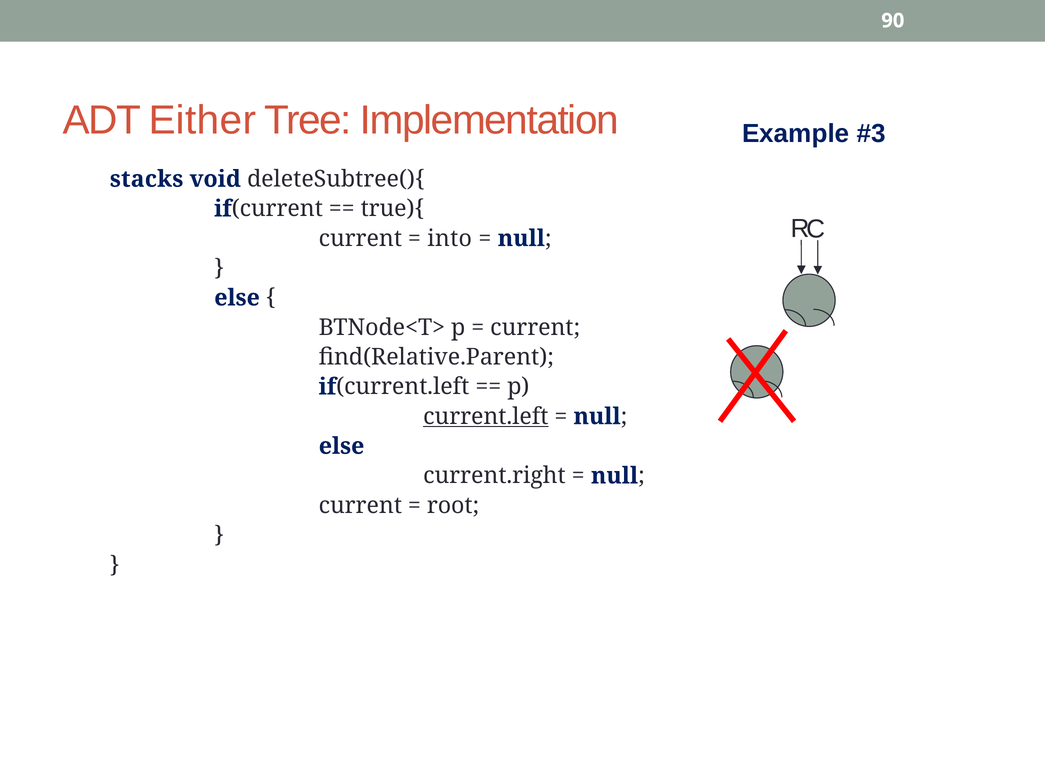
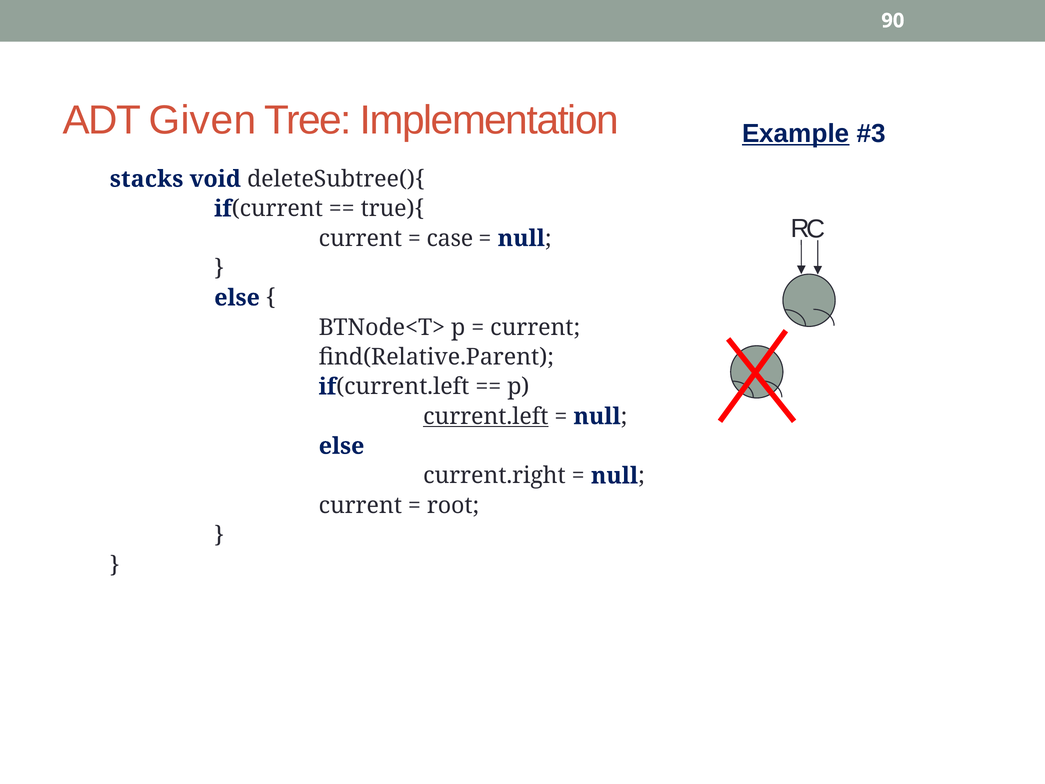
Either: Either -> Given
Example underline: none -> present
into: into -> case
